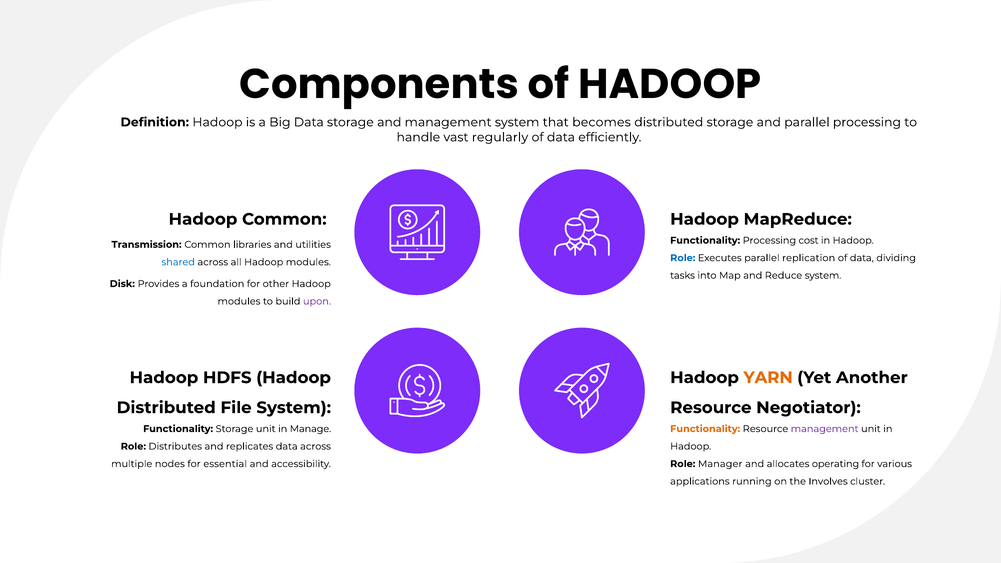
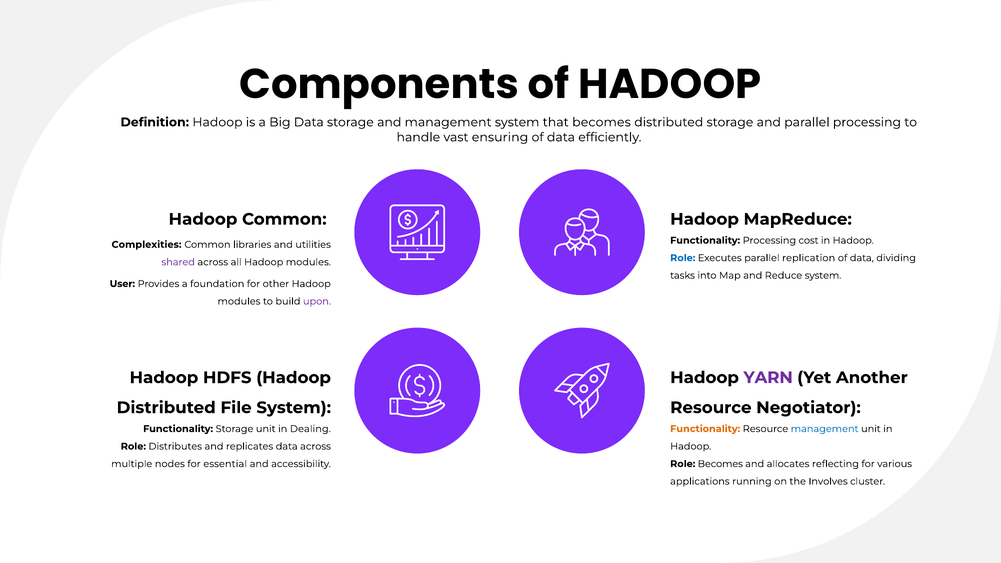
regularly: regularly -> ensuring
Transmission: Transmission -> Complexities
shared colour: blue -> purple
Disk: Disk -> User
YARN colour: orange -> purple
Manage: Manage -> Dealing
management at (825, 429) colour: purple -> blue
Role Manager: Manager -> Becomes
operating: operating -> reflecting
